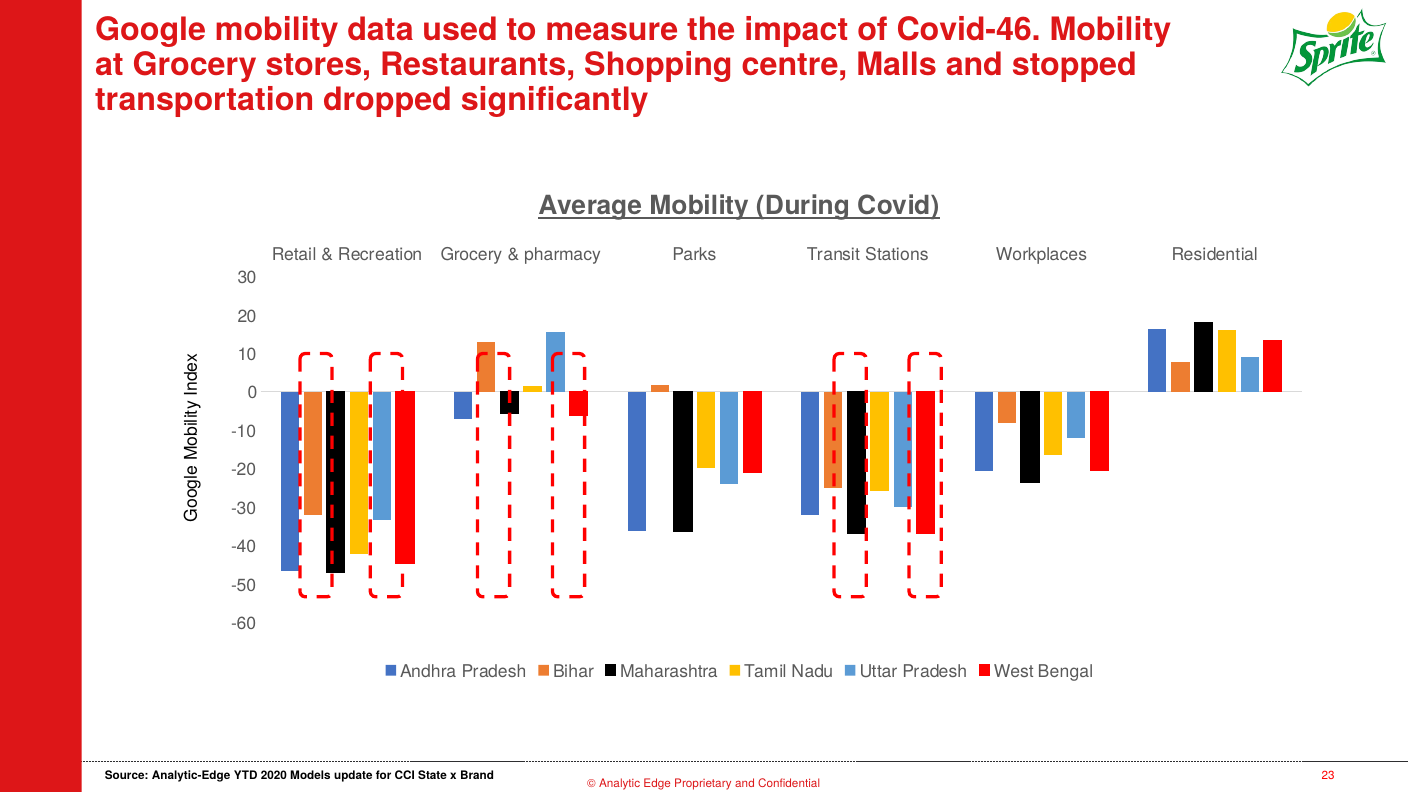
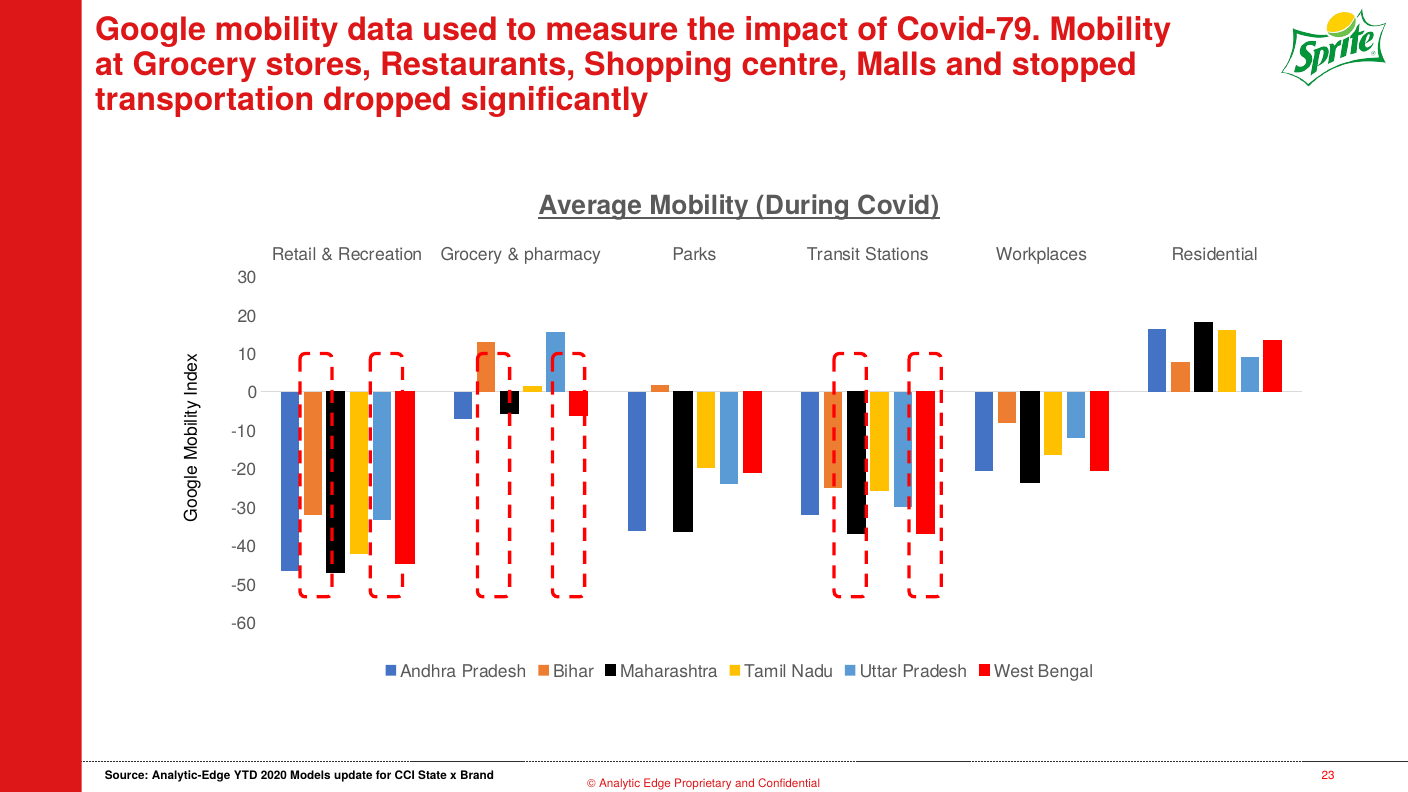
Covid-46: Covid-46 -> Covid-79
